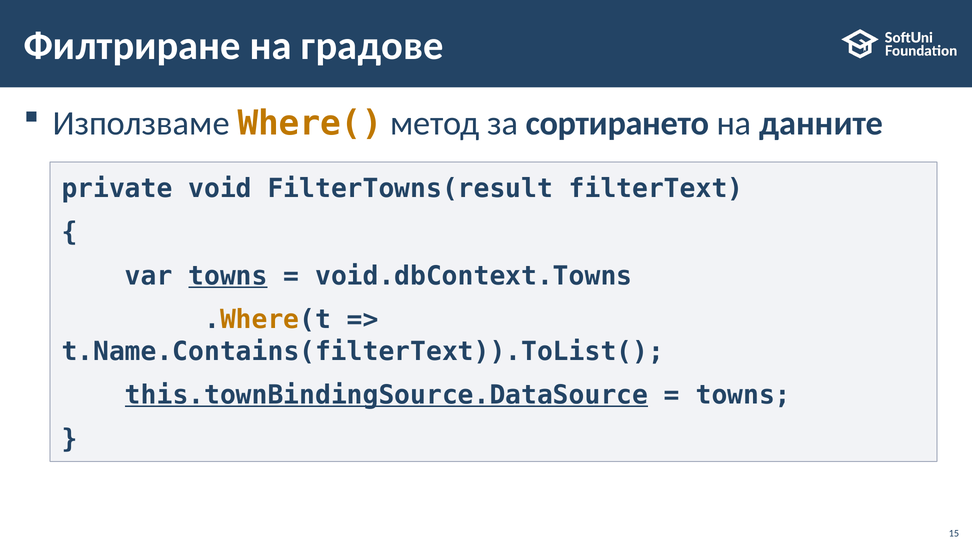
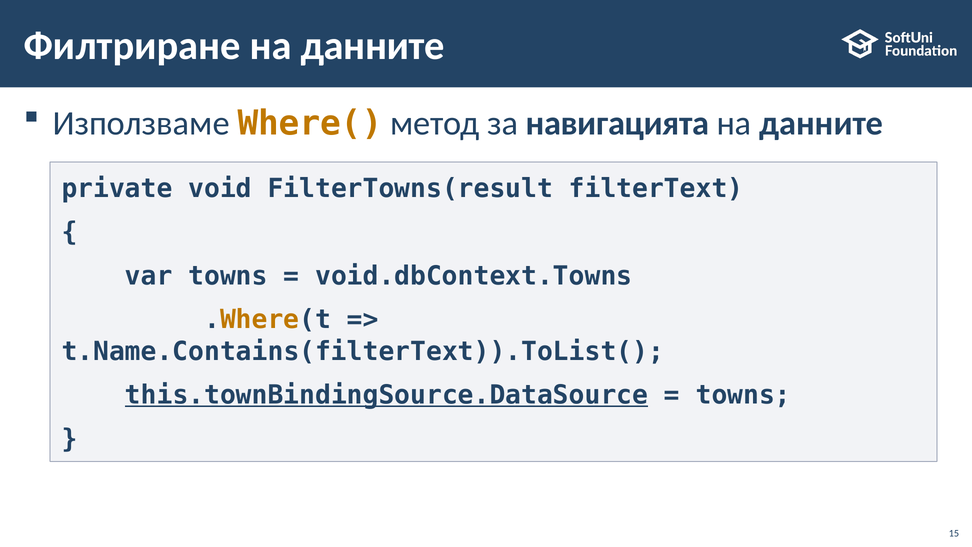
Филтриране на градове: градове -> данните
сортирането: сортирането -> навигацията
towns at (228, 276) underline: present -> none
